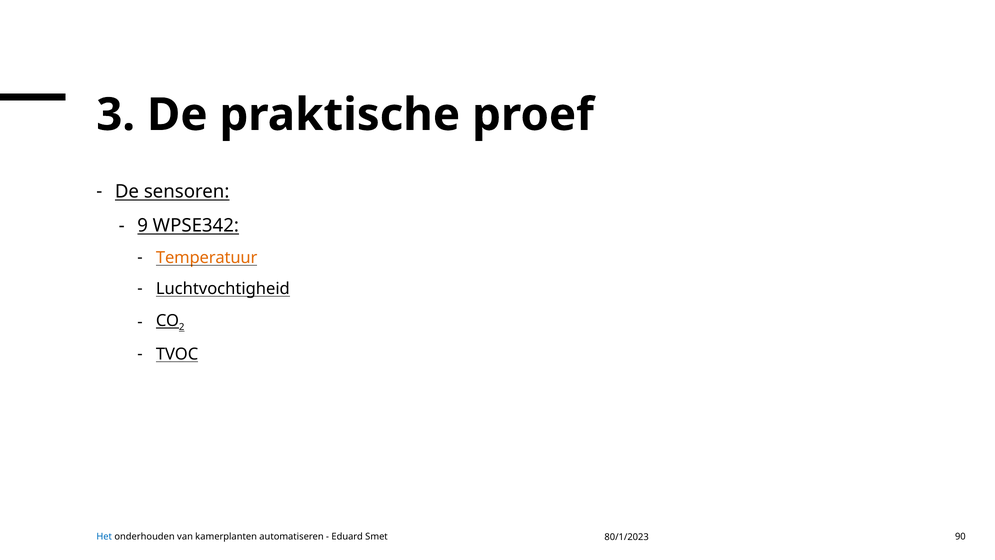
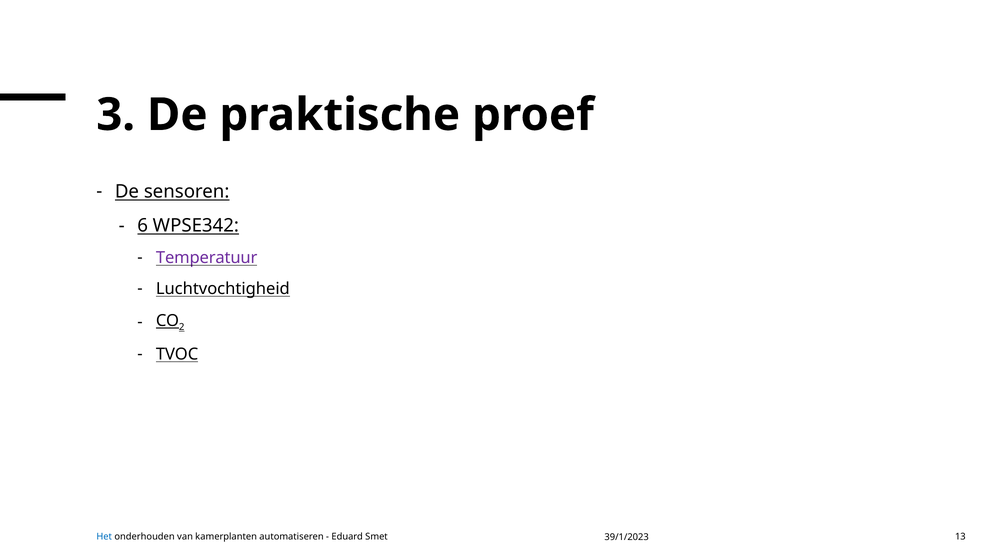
9: 9 -> 6
Temperatuur colour: orange -> purple
90: 90 -> 13
80/1/2023: 80/1/2023 -> 39/1/2023
